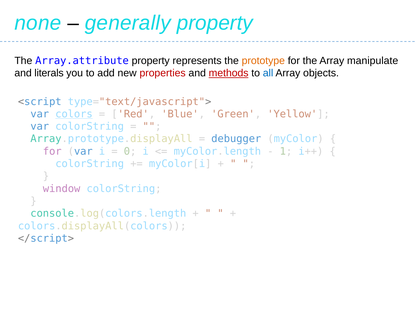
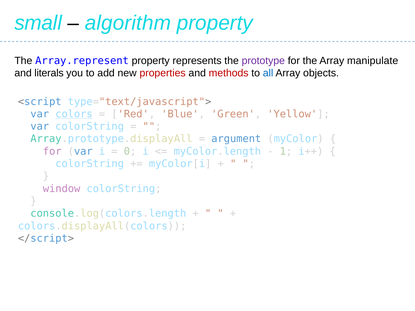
none: none -> small
generally: generally -> algorithm
Array.attribute: Array.attribute -> Array.represent
prototype colour: orange -> purple
methods underline: present -> none
debugger: debugger -> argument
